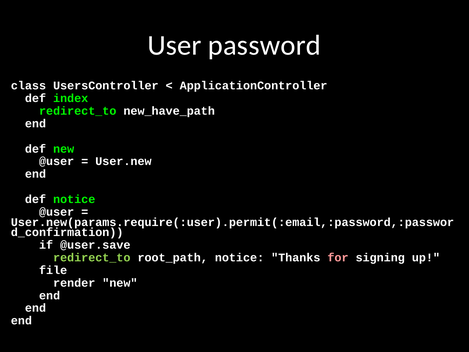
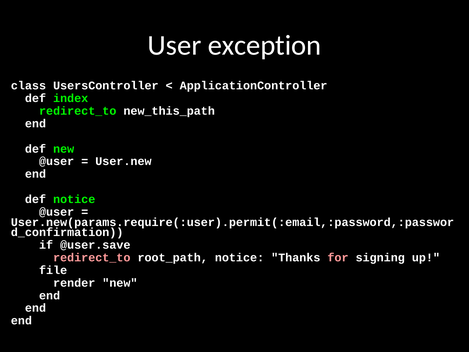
password: password -> exception
new_have_path: new_have_path -> new_this_path
redirect_to at (92, 257) colour: light green -> pink
